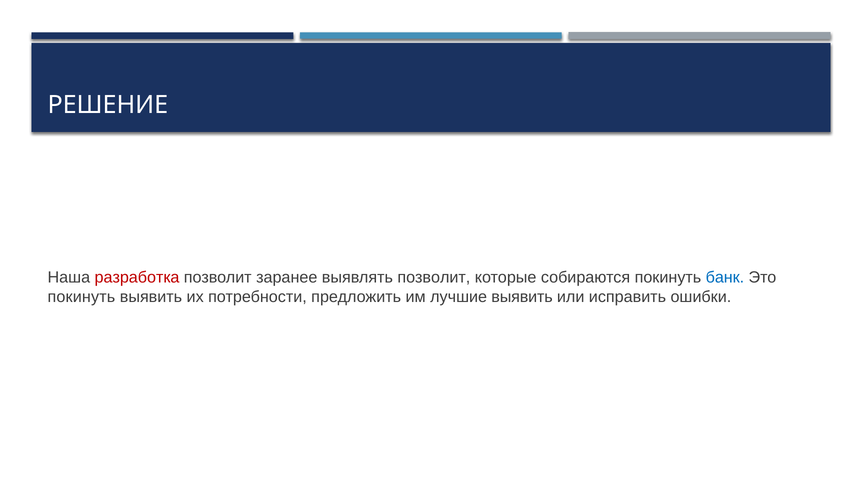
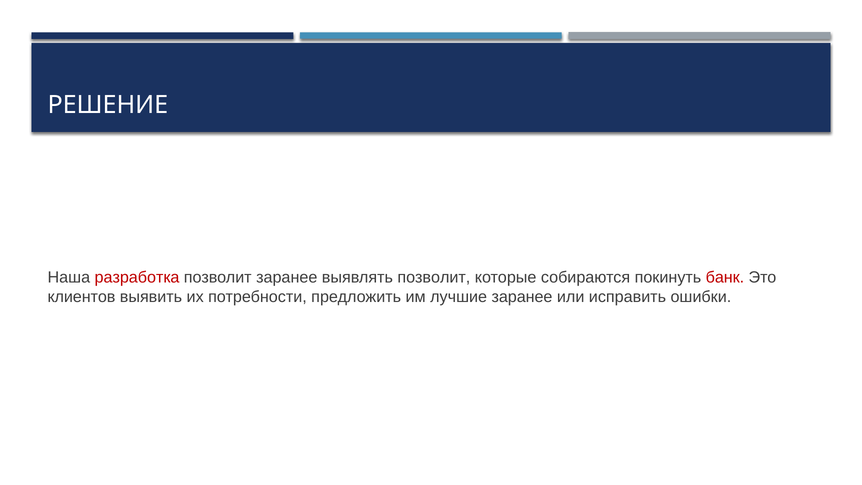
банк colour: blue -> red
покинуть at (81, 297): покинуть -> клиентов
лучшие выявить: выявить -> заранее
